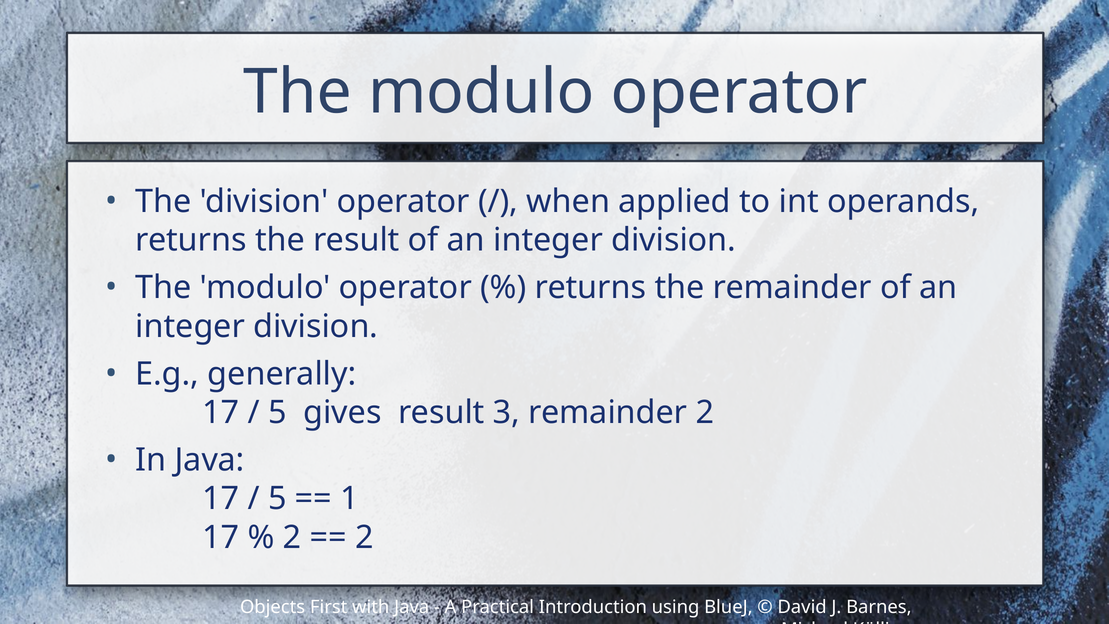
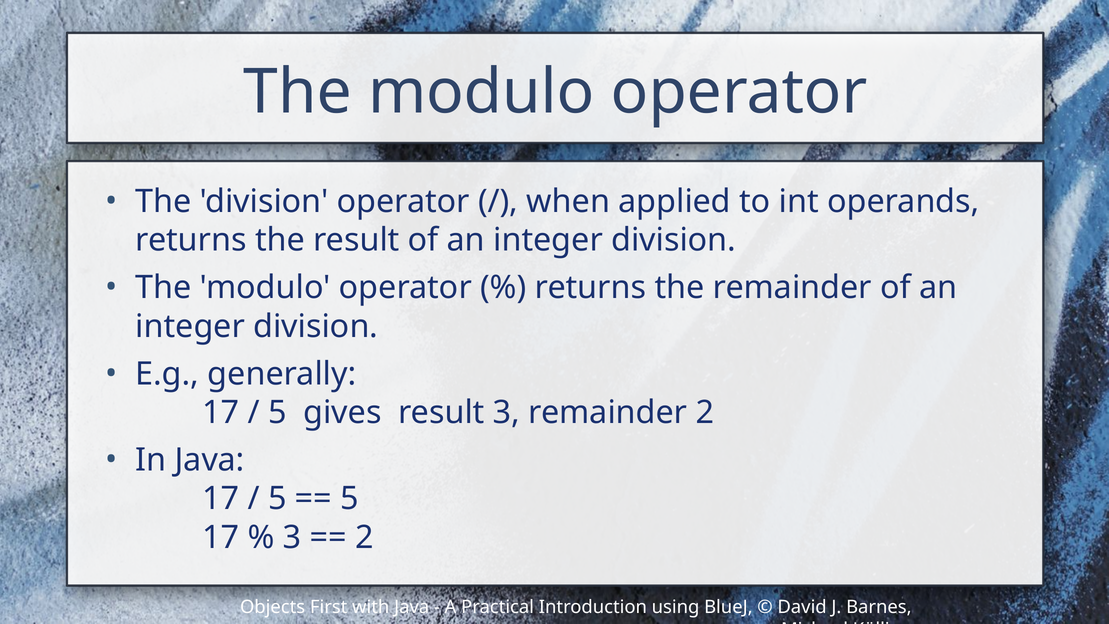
1 at (350, 499): 1 -> 5
2 at (292, 537): 2 -> 3
